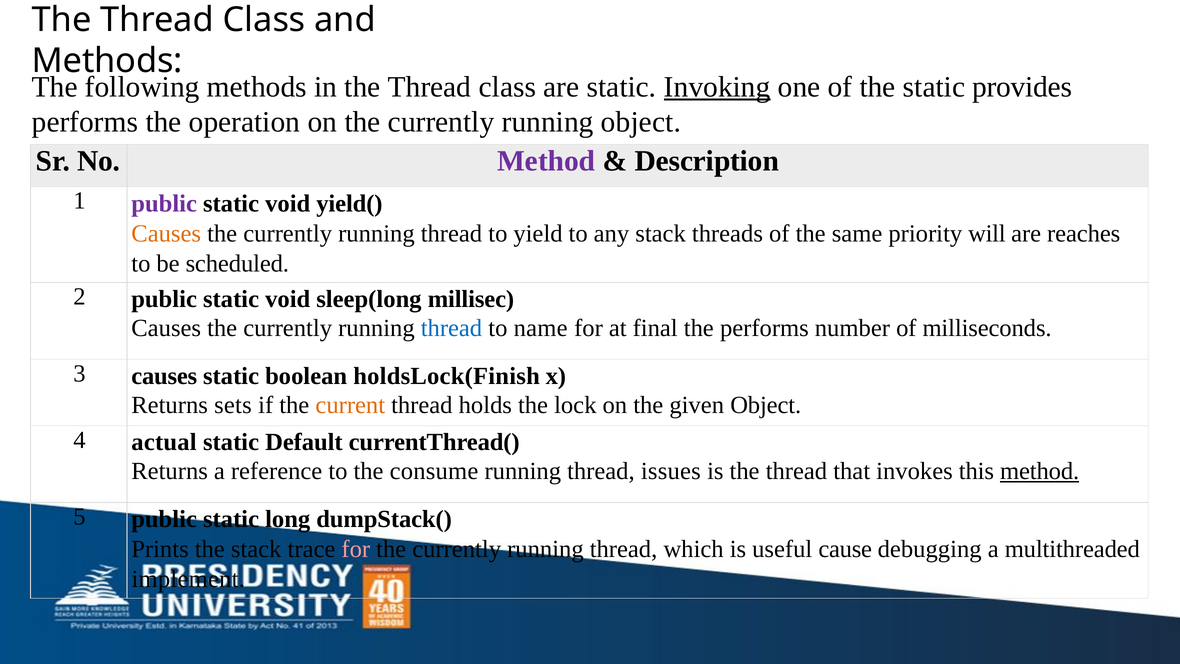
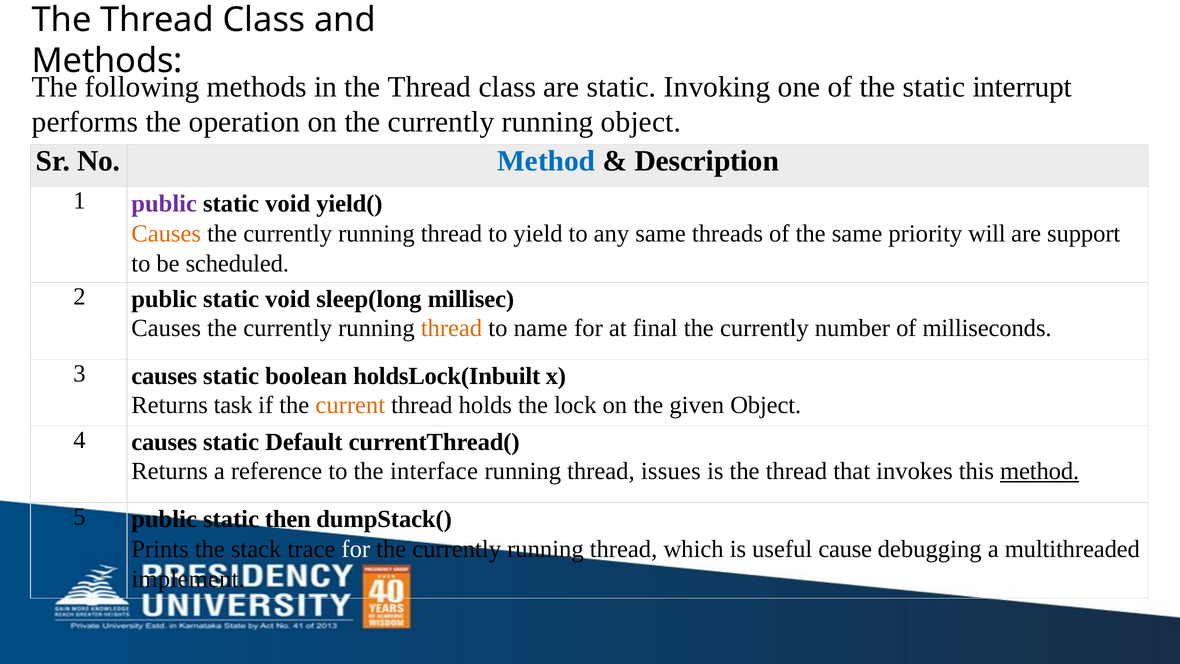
Invoking underline: present -> none
provides: provides -> interrupt
Method at (546, 161) colour: purple -> blue
any stack: stack -> same
reaches: reaches -> support
thread at (451, 328) colour: blue -> orange
performs at (764, 328): performs -> currently
holdsLock(Finish: holdsLock(Finish -> holdsLock(Inbuilt
sets: sets -> task
4 actual: actual -> causes
consume: consume -> interface
long: long -> then
for at (356, 549) colour: pink -> white
